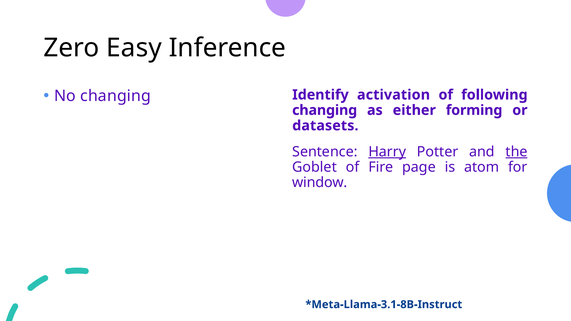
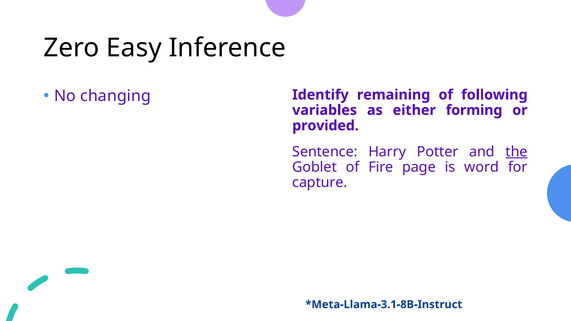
activation: activation -> remaining
changing at (325, 110): changing -> variables
datasets: datasets -> provided
Harry underline: present -> none
atom: atom -> word
window: window -> capture
